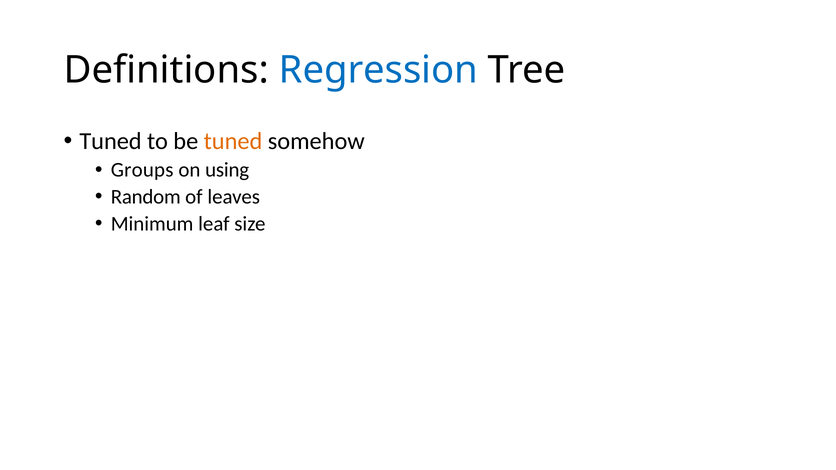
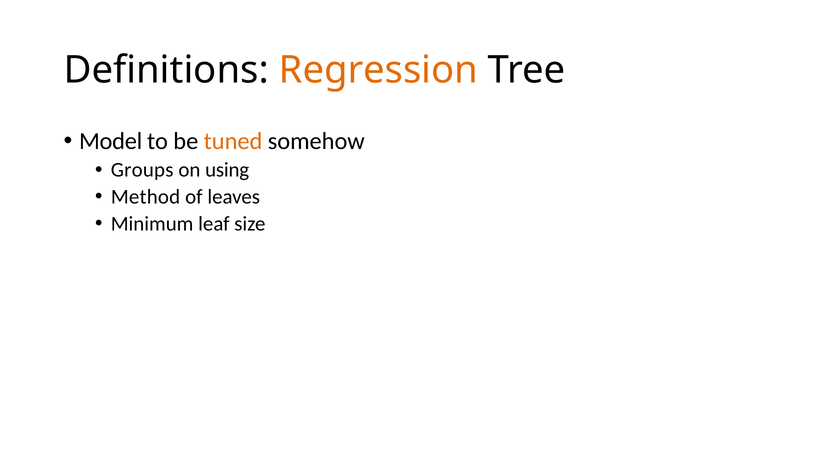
Regression colour: blue -> orange
Tuned at (111, 141): Tuned -> Model
Random: Random -> Method
